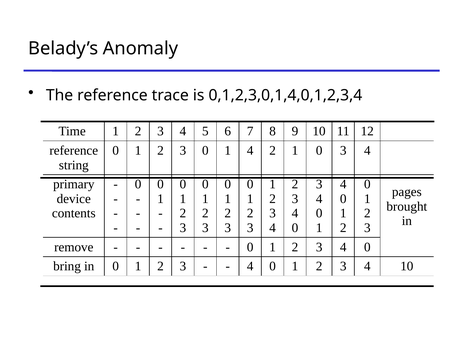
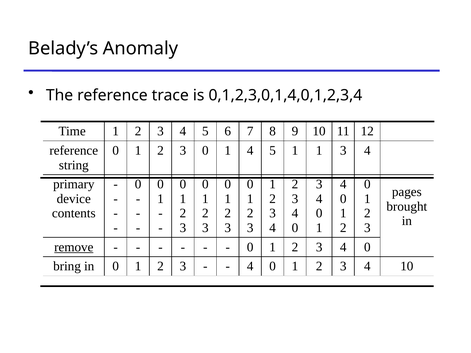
1 4 2: 2 -> 5
1 0: 0 -> 1
remove underline: none -> present
